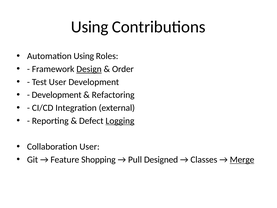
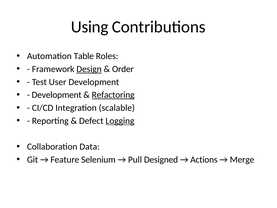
Automation Using: Using -> Table
Refactoring underline: none -> present
external: external -> scalable
Collaboration User: User -> Data
Shopping: Shopping -> Selenium
Classes: Classes -> Actions
Merge underline: present -> none
